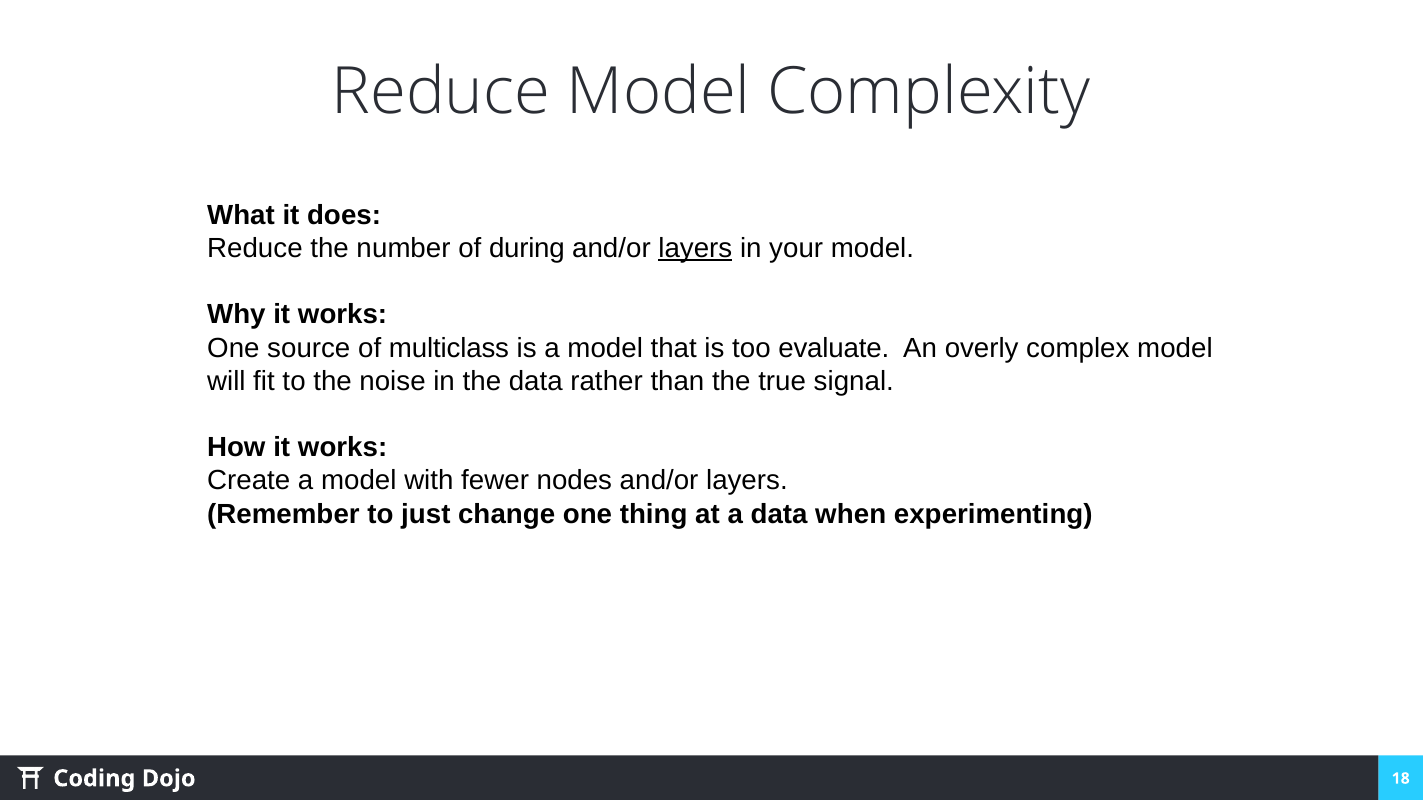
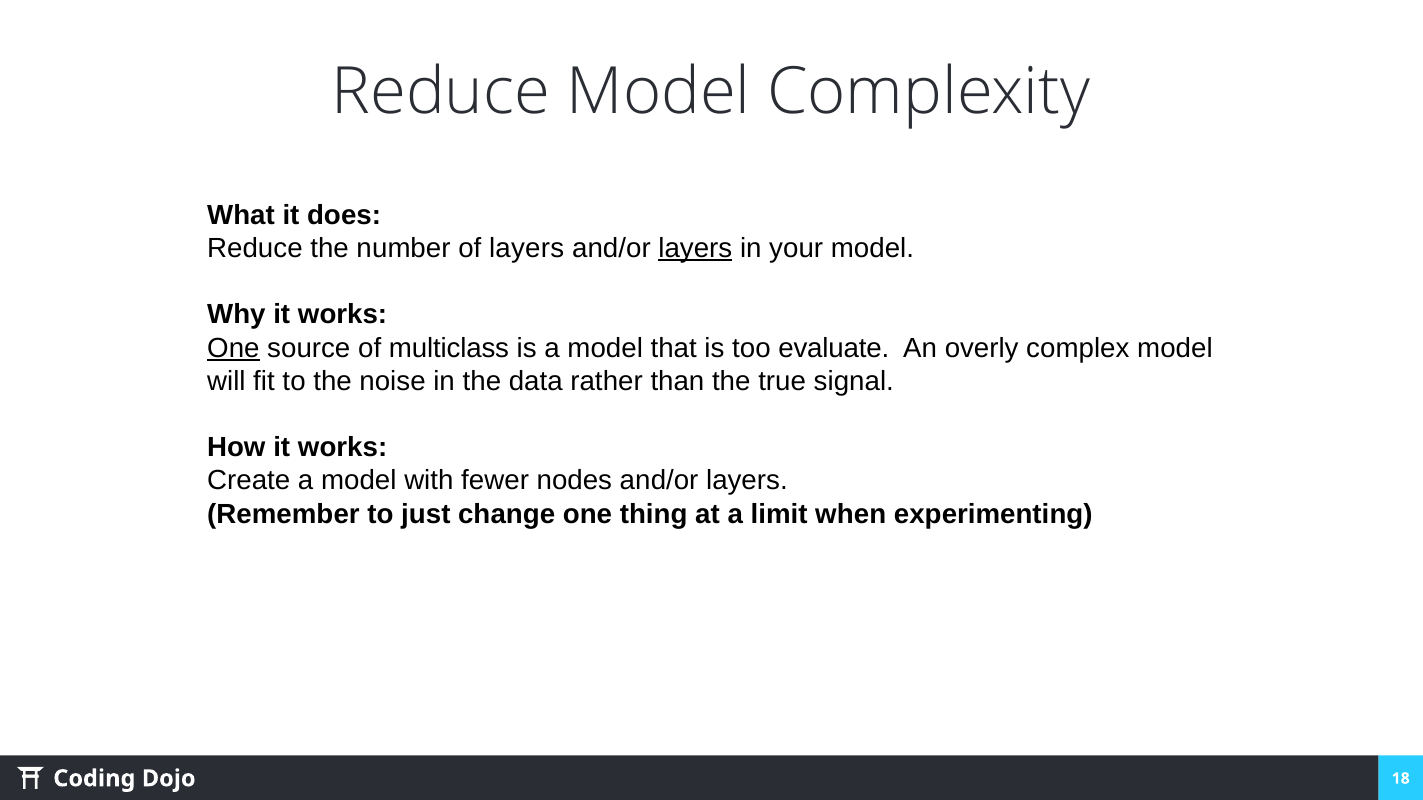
of during: during -> layers
One at (233, 348) underline: none -> present
a data: data -> limit
